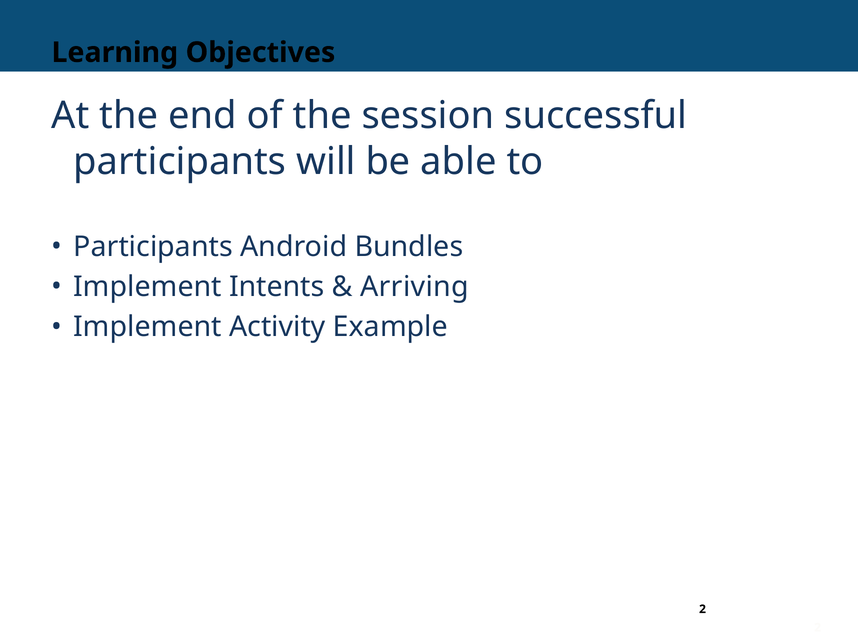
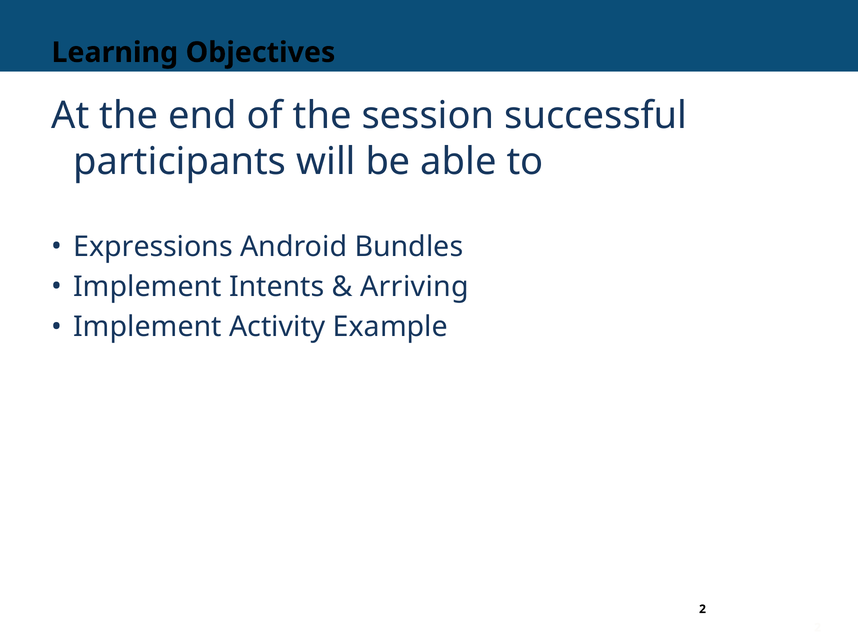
Participants at (153, 247): Participants -> Expressions
